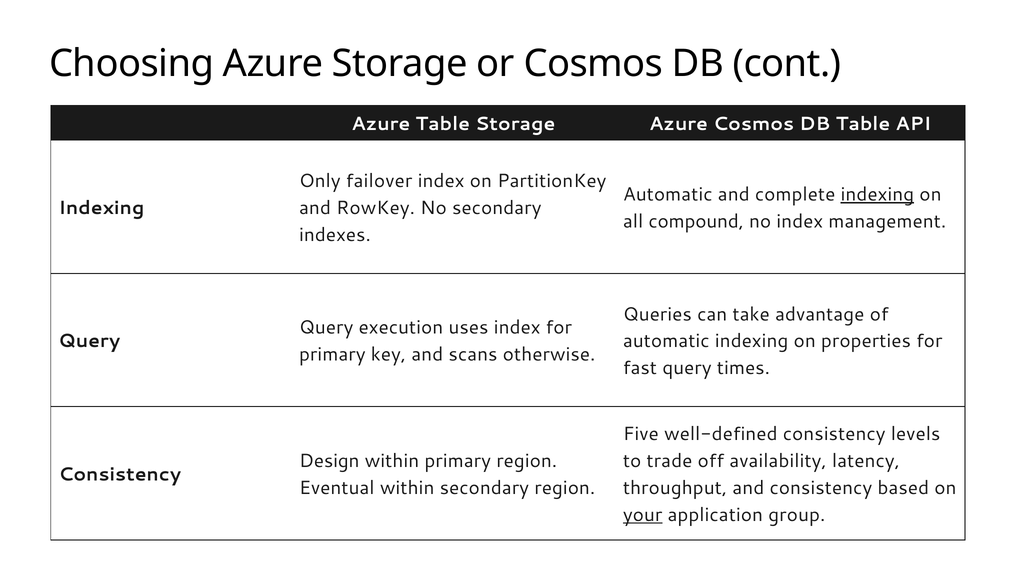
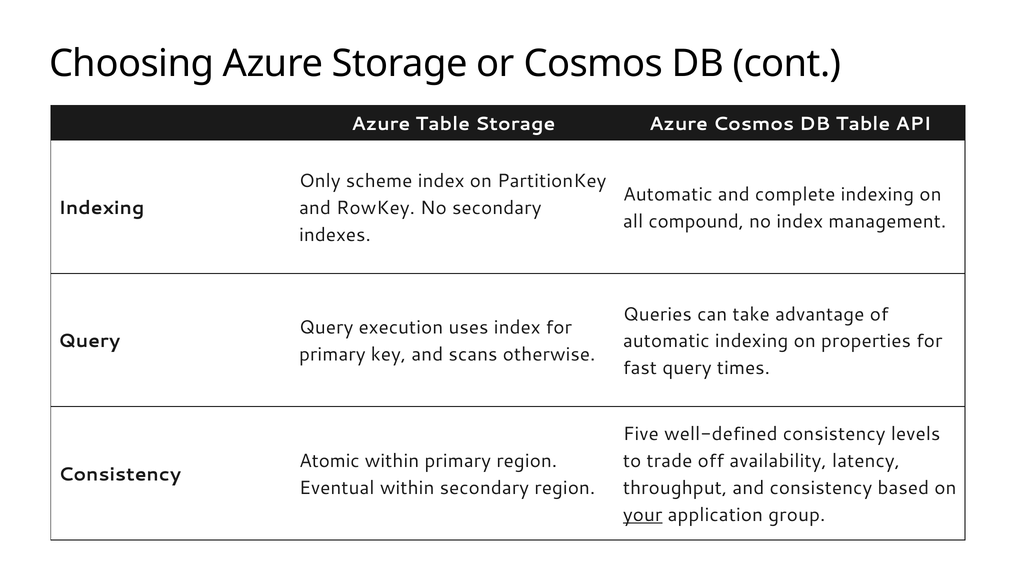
failover: failover -> scheme
indexing at (877, 194) underline: present -> none
Design: Design -> Atomic
